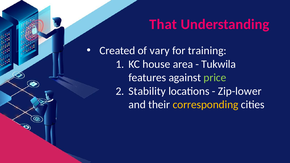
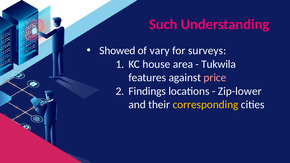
That: That -> Such
Created: Created -> Showed
training: training -> surveys
price colour: light green -> pink
Stability: Stability -> Findings
